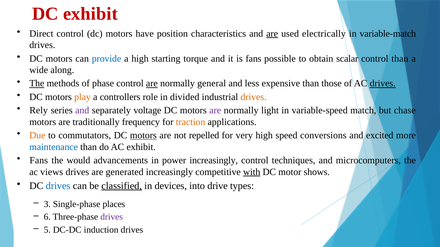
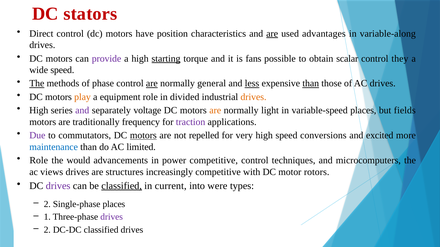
DC exhibit: exhibit -> stators
electrically: electrically -> advantages
variable-match: variable-match -> variable-along
provide colour: blue -> purple
starting underline: none -> present
control than: than -> they
wide along: along -> speed
less underline: none -> present
than at (311, 84) underline: none -> present
drives at (383, 84) underline: present -> none
controllers: controllers -> equipment
Rely at (39, 111): Rely -> High
are at (215, 111) colour: purple -> orange
variable-speed match: match -> places
chase: chase -> fields
traction colour: orange -> purple
Due colour: orange -> purple
AC exhibit: exhibit -> limited
Fans at (39, 161): Fans -> Role
power increasingly: increasingly -> competitive
generated: generated -> structures
with underline: present -> none
shows: shows -> rotors
drives at (58, 186) colour: blue -> purple
devices: devices -> current
drive: drive -> were
3 at (47, 204): 3 -> 2
6: 6 -> 1
5 at (47, 230): 5 -> 2
DC-DC induction: induction -> classified
